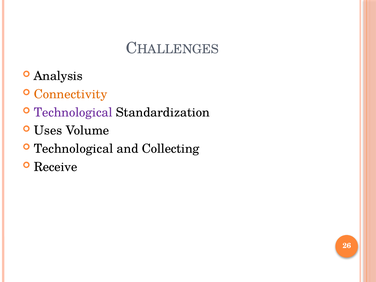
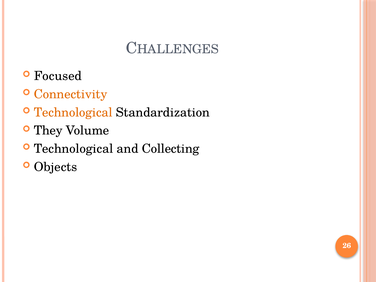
Analysis: Analysis -> Focused
Technological at (73, 112) colour: purple -> orange
Uses: Uses -> They
Receive: Receive -> Objects
